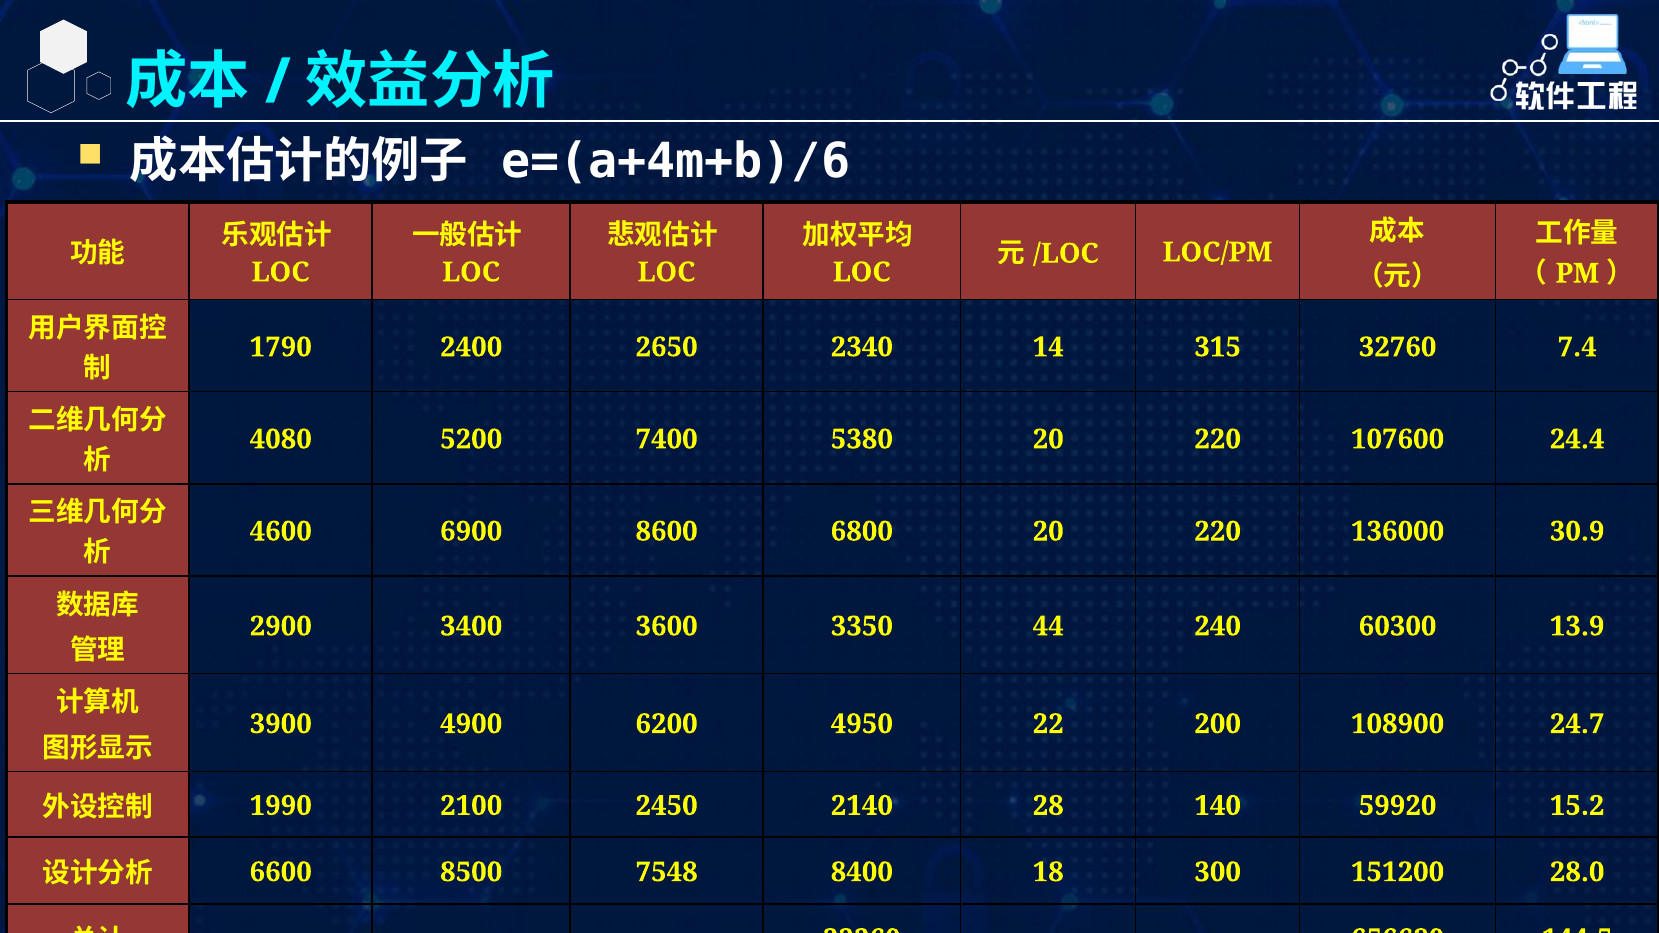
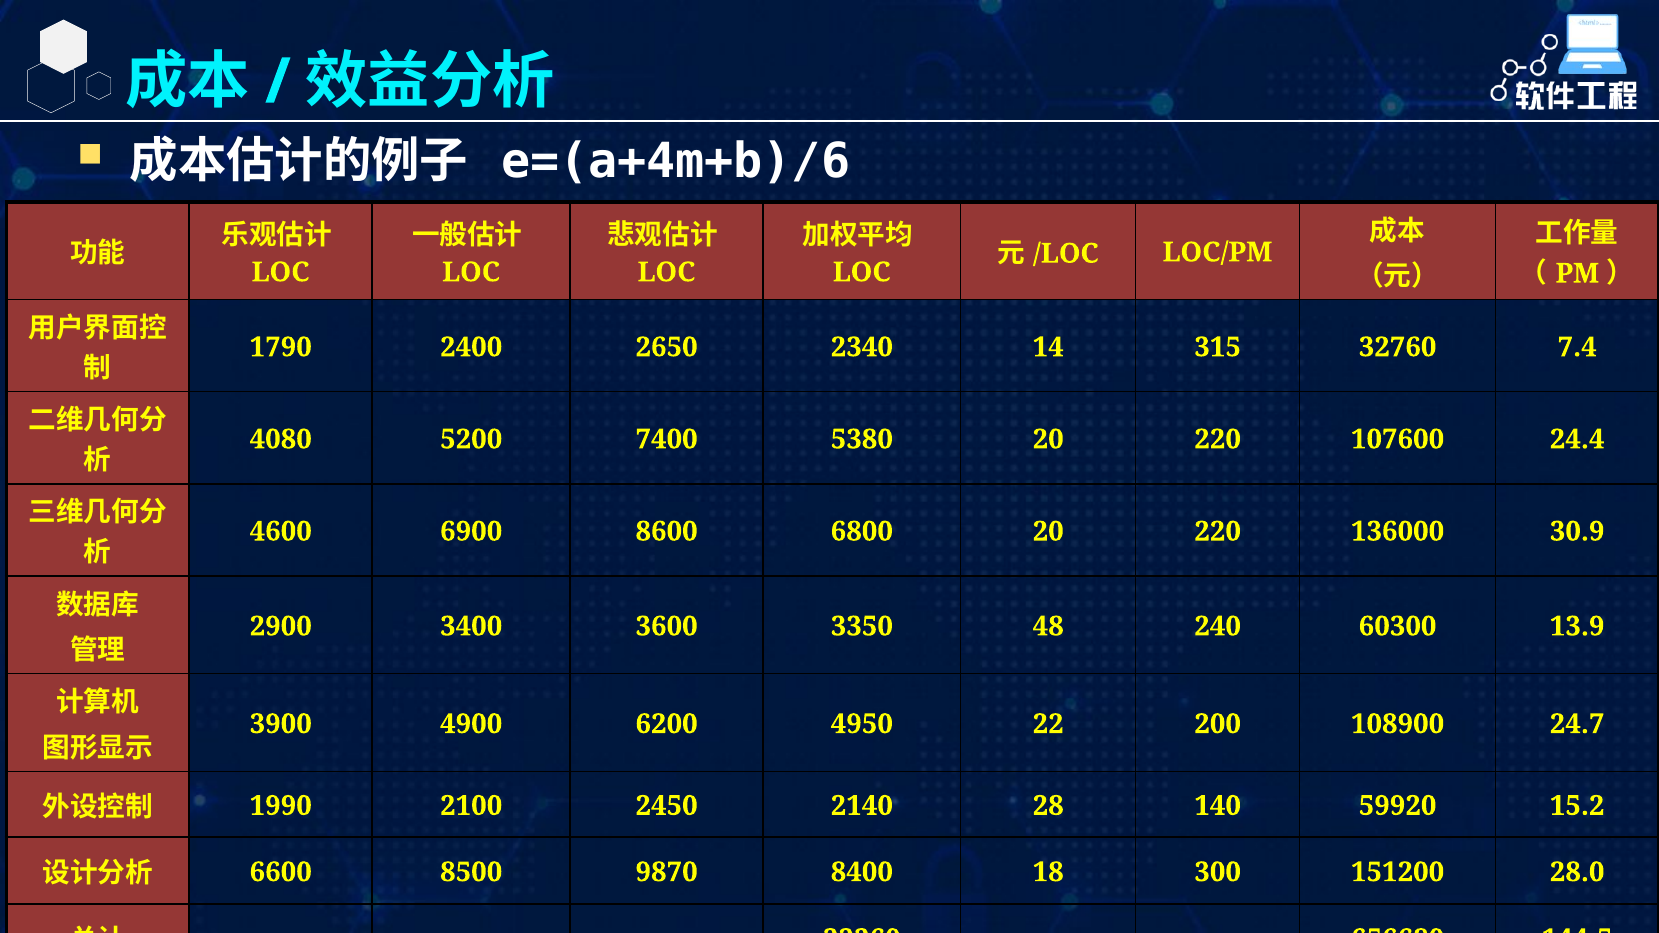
44: 44 -> 48
7548: 7548 -> 9870
